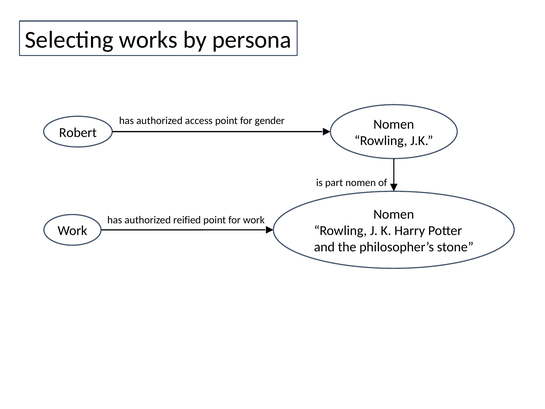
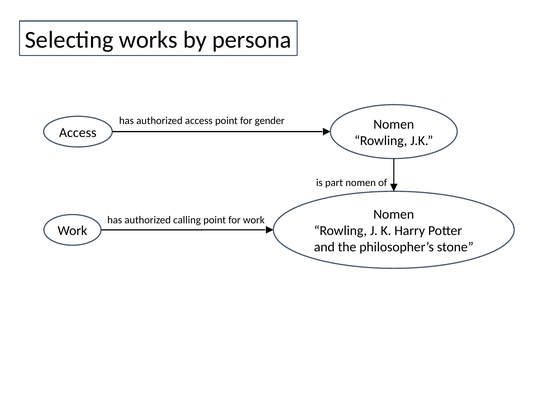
Robert at (78, 132): Robert -> Access
reified: reified -> calling
